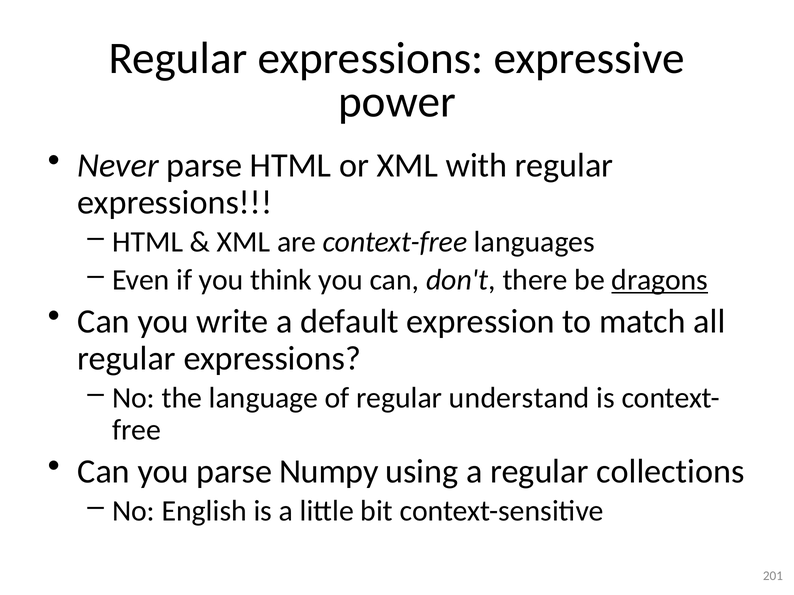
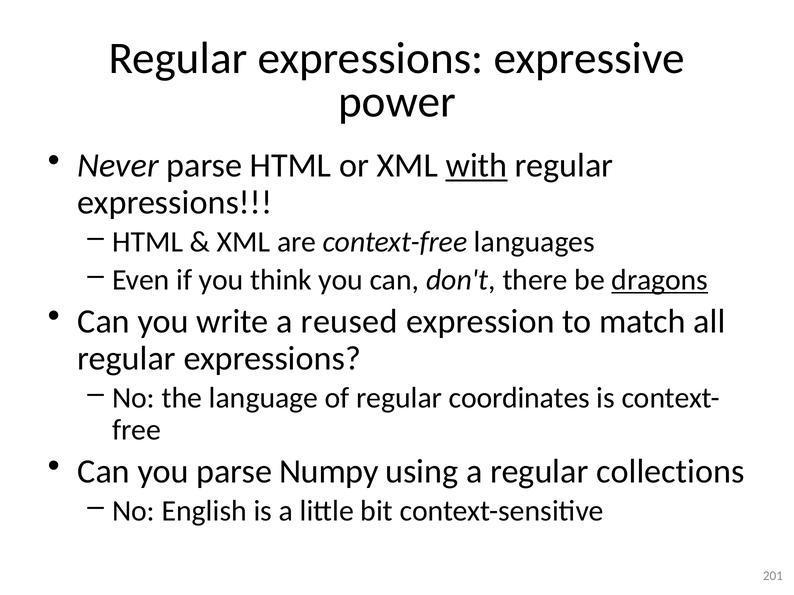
with underline: none -> present
default: default -> reused
understand: understand -> coordinates
